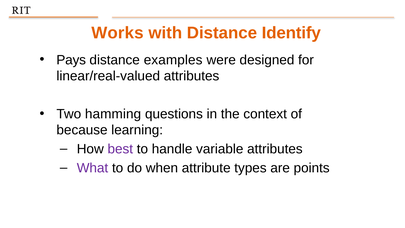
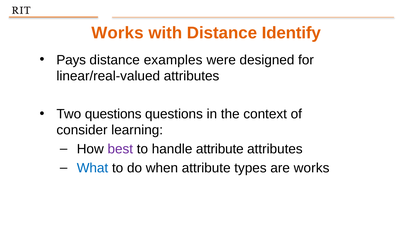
Two hamming: hamming -> questions
because: because -> consider
handle variable: variable -> attribute
What colour: purple -> blue
are points: points -> works
